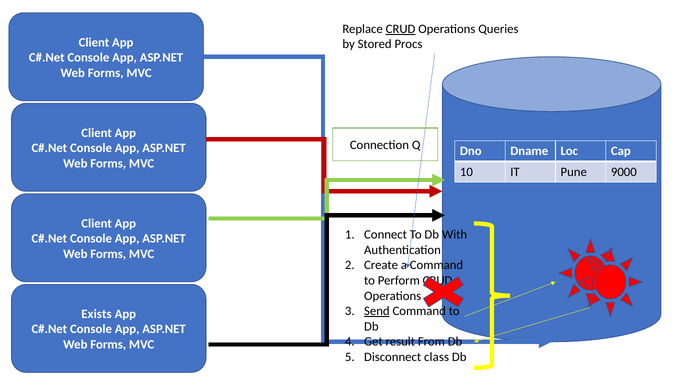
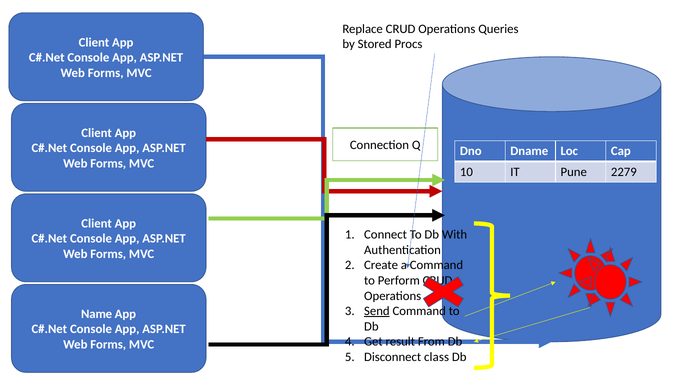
CRUD at (401, 29) underline: present -> none
9000: 9000 -> 2279
Exists: Exists -> Name
